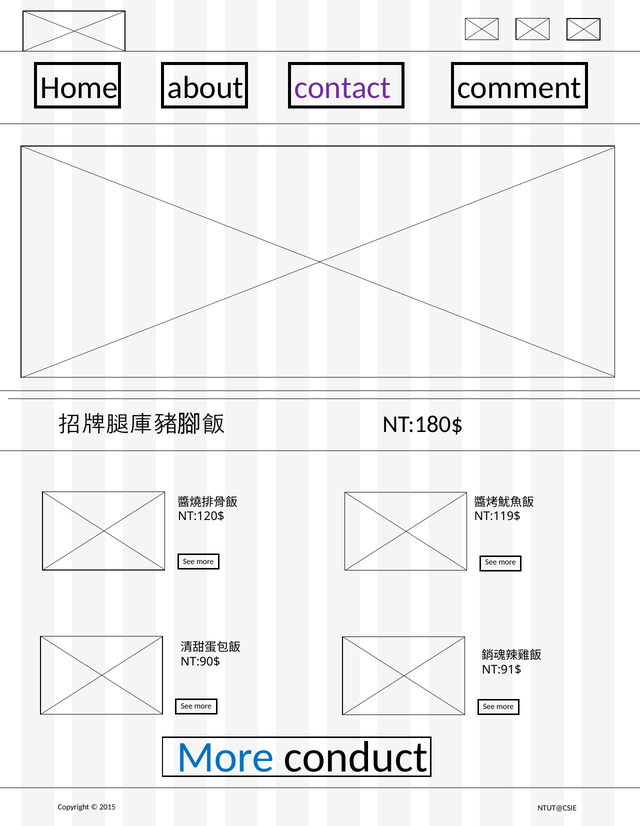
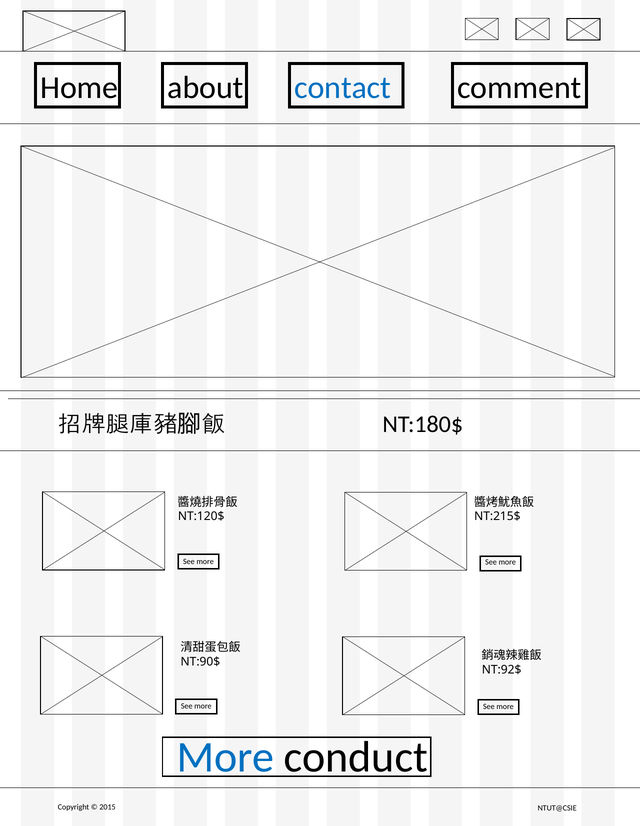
contact colour: purple -> blue
NT:119$: NT:119$ -> NT:215$
NT:91$: NT:91$ -> NT:92$
